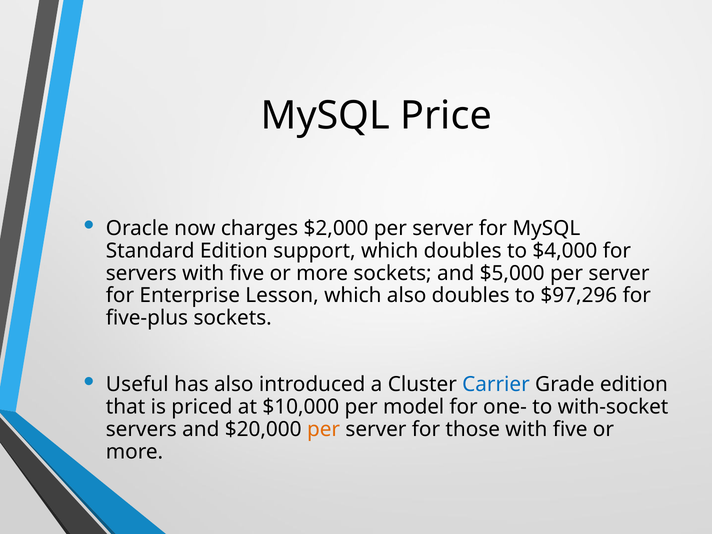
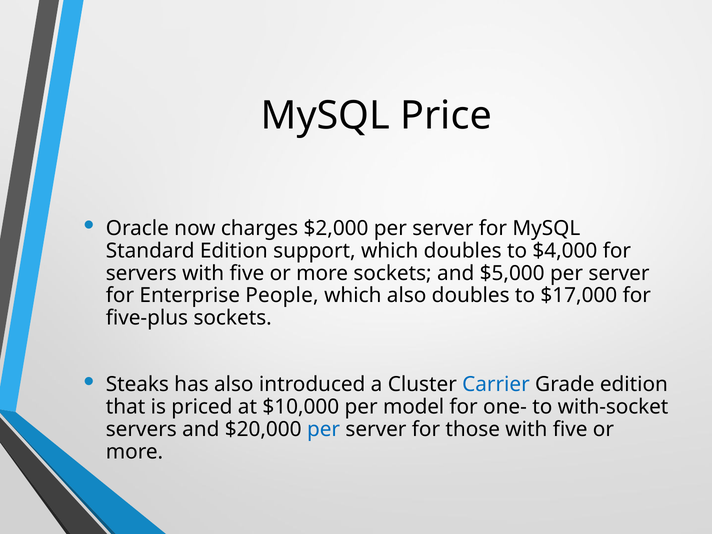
Lesson: Lesson -> People
$97,296: $97,296 -> $17,000
Useful: Useful -> Steaks
per at (324, 429) colour: orange -> blue
